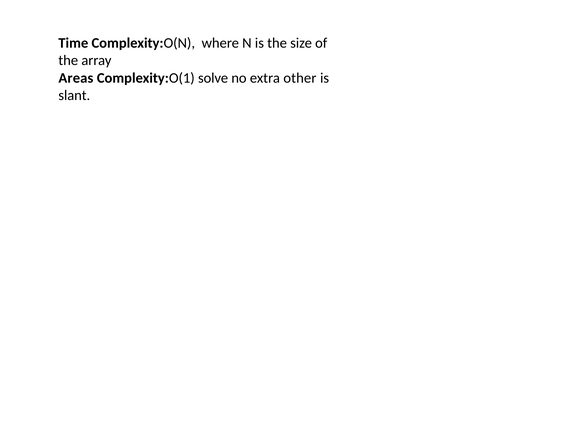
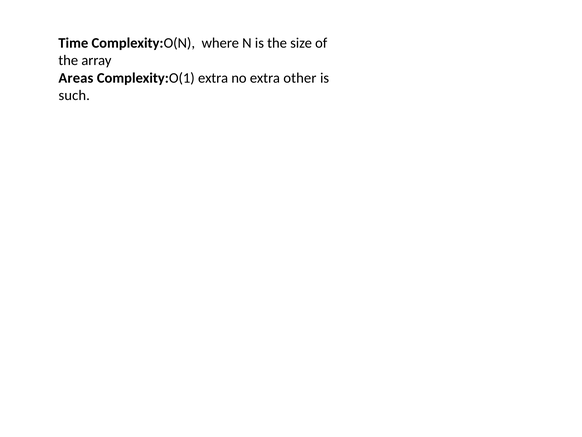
Complexity:O(1 solve: solve -> extra
slant: slant -> such
